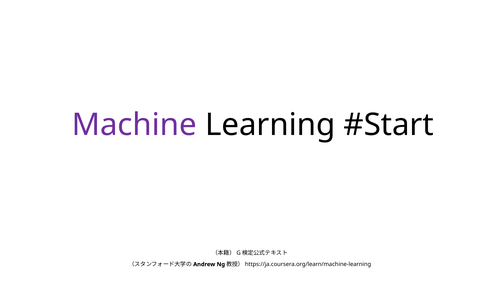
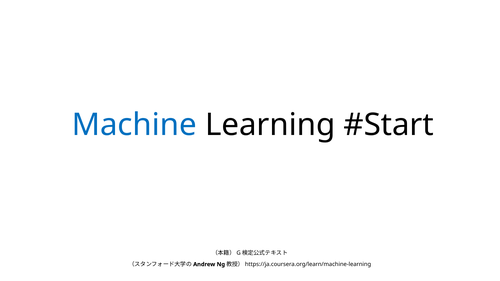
Machine colour: purple -> blue
